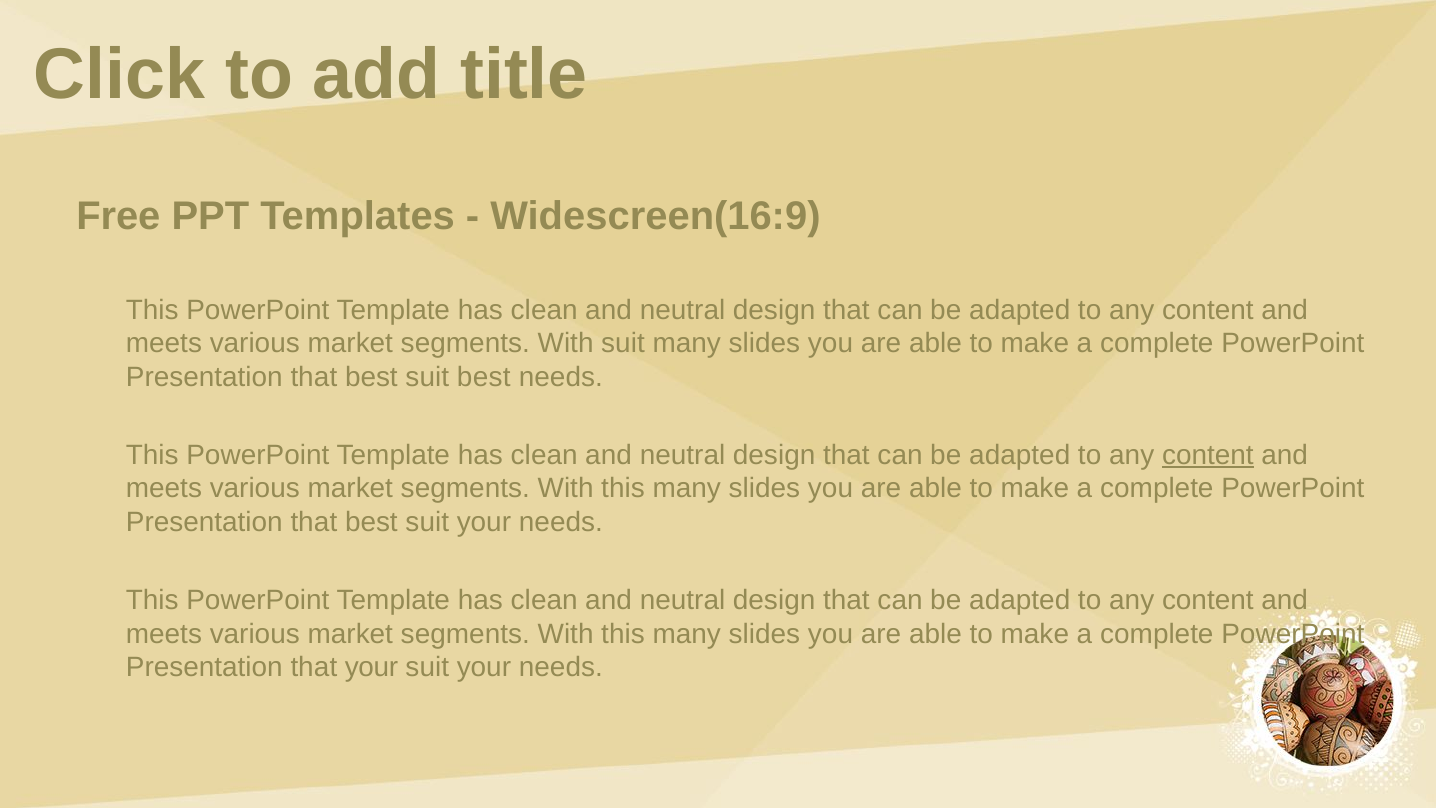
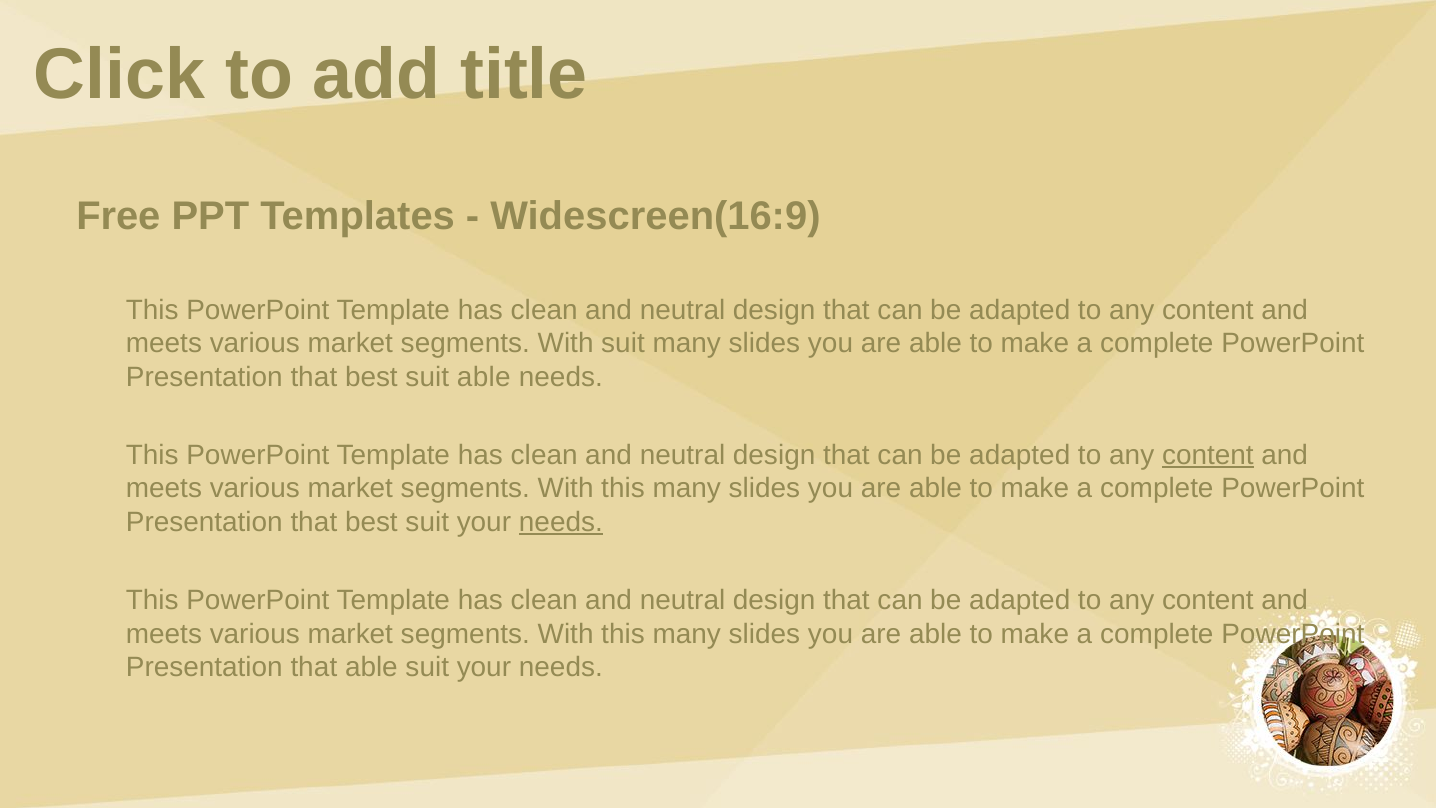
suit best: best -> able
needs at (561, 522) underline: none -> present
that your: your -> able
